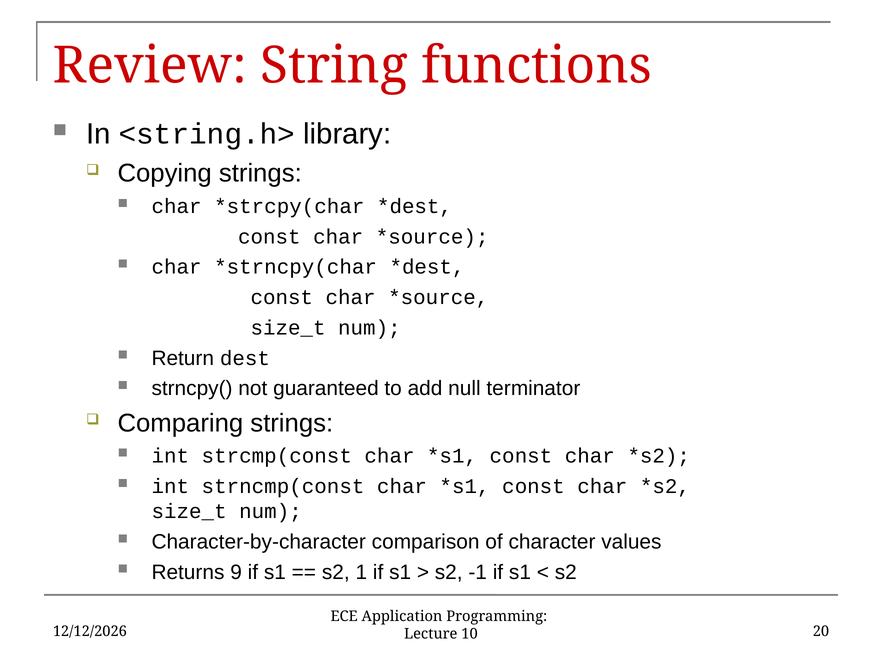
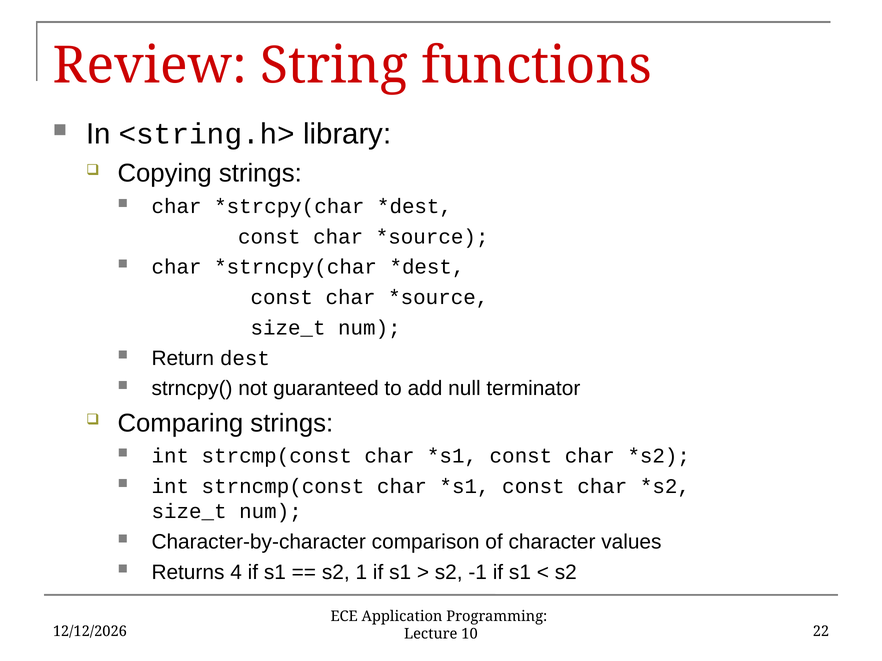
9: 9 -> 4
20: 20 -> 22
